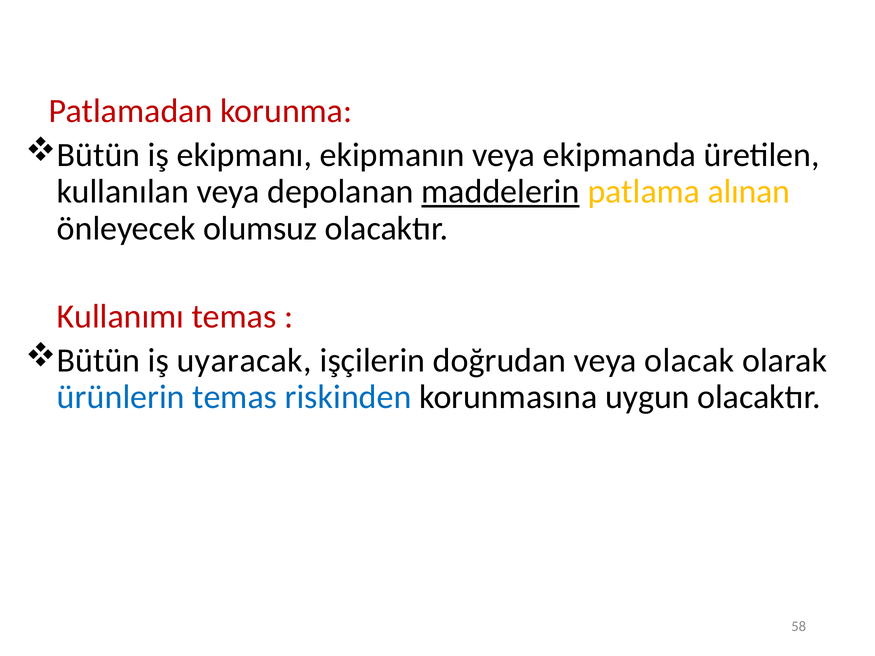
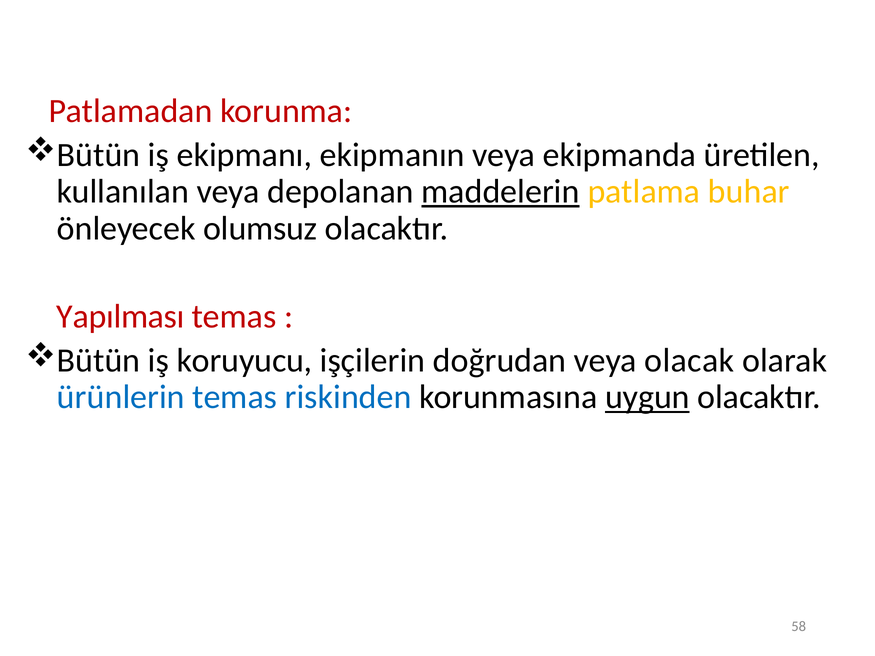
alınan: alınan -> buhar
Kullanımı: Kullanımı -> Yapılması
uyaracak: uyaracak -> koruyucu
uygun underline: none -> present
